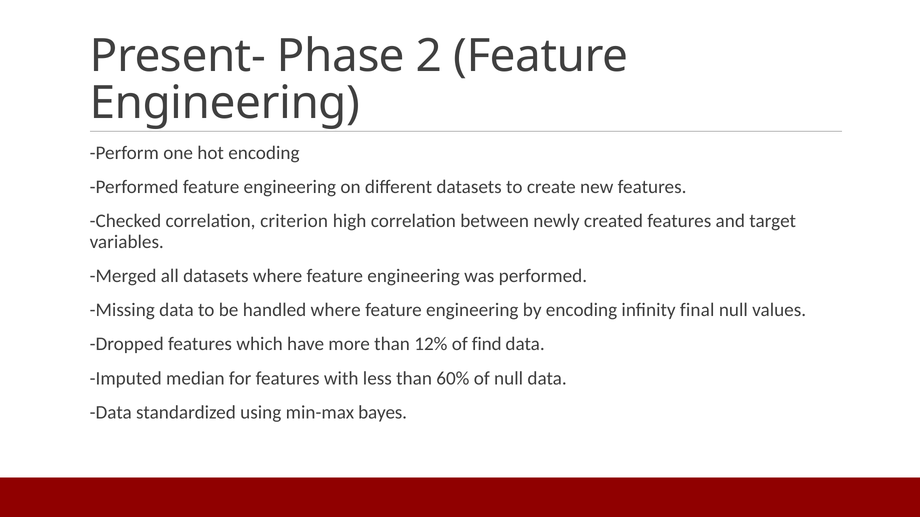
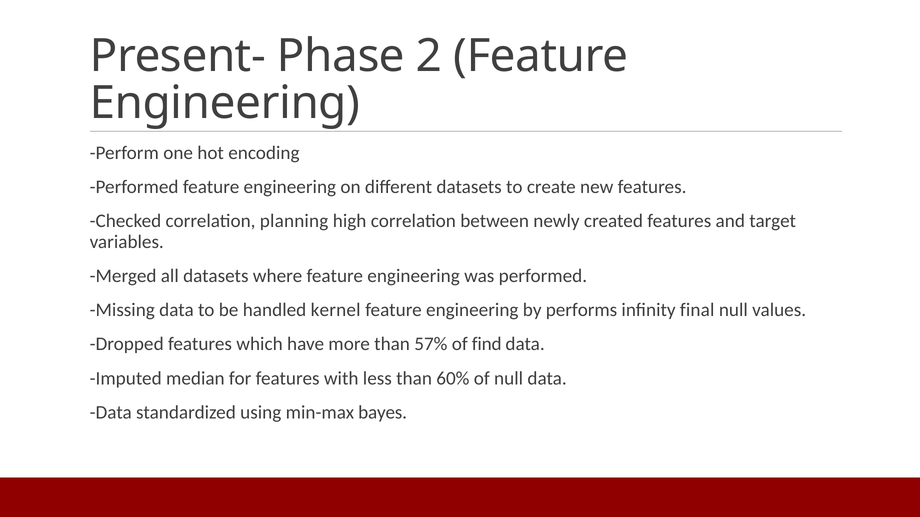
criterion: criterion -> planning
handled where: where -> kernel
by encoding: encoding -> performs
12%: 12% -> 57%
